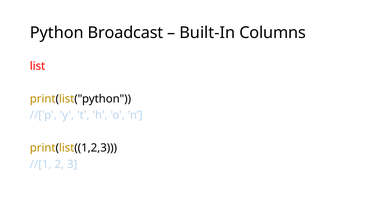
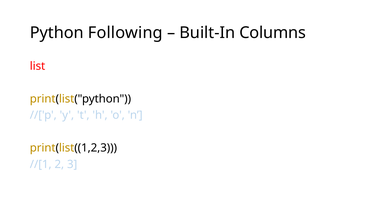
Broadcast: Broadcast -> Following
